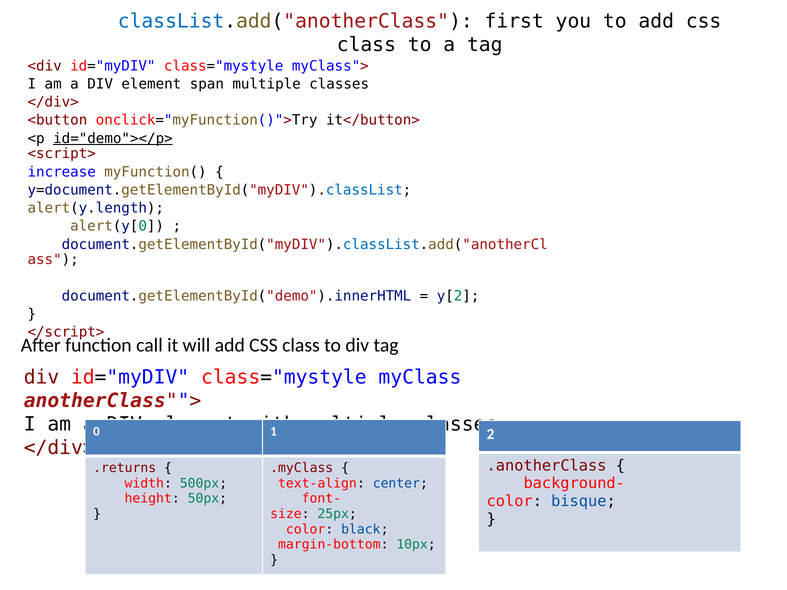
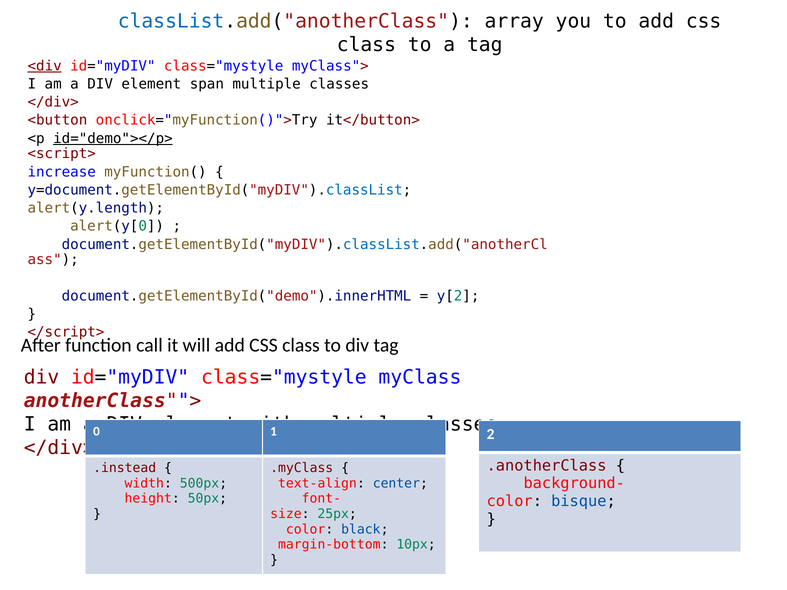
first: first -> array
<div underline: none -> present
.returns: .returns -> .instead
